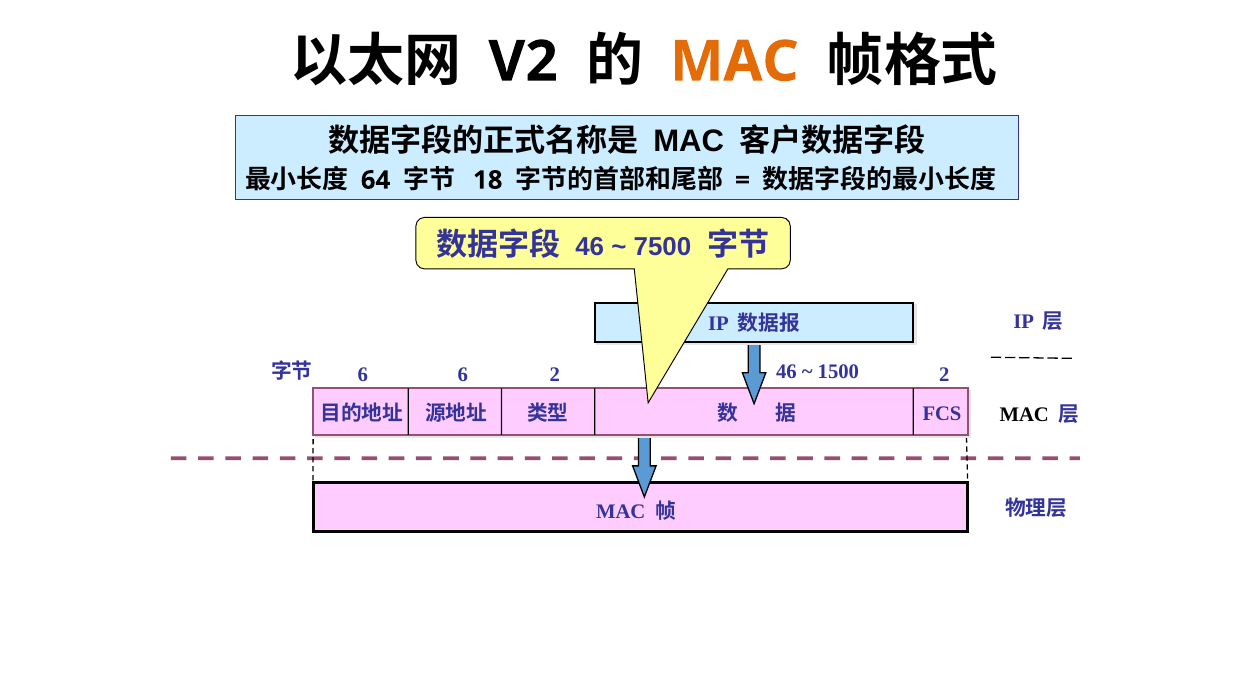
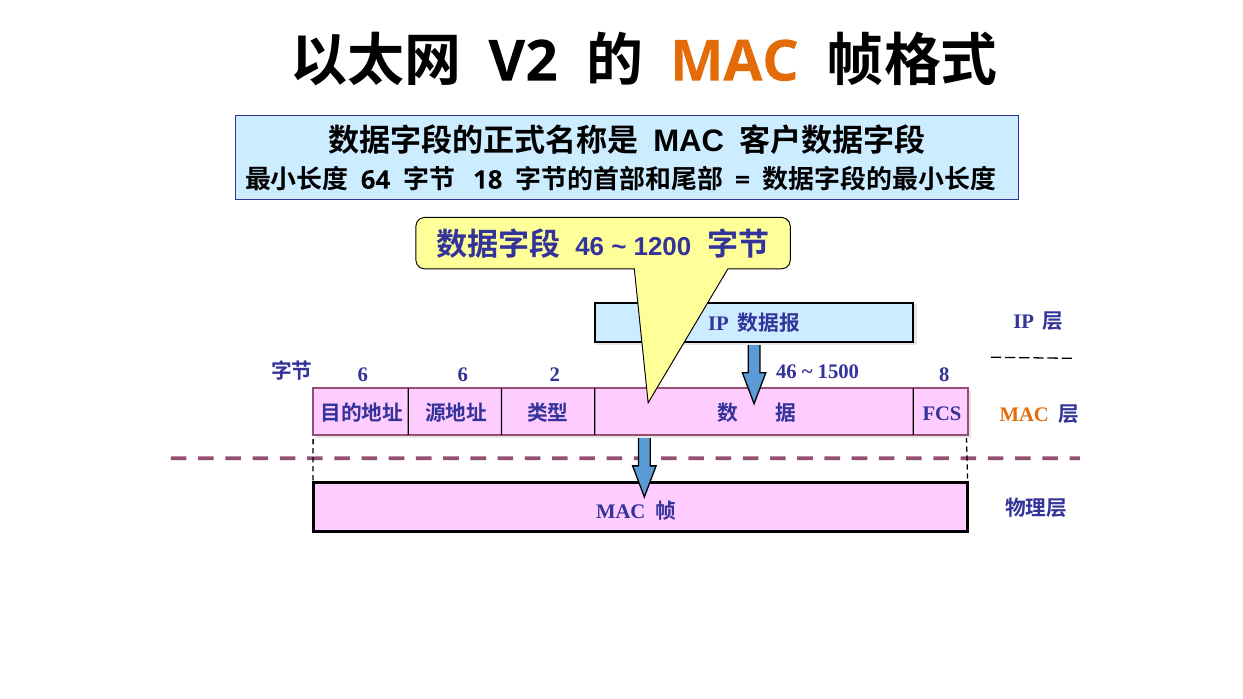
7500: 7500 -> 1200
2 at (944, 375): 2 -> 8
MAC at (1024, 415) colour: black -> orange
